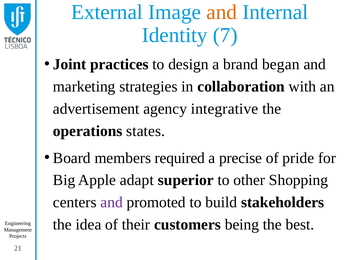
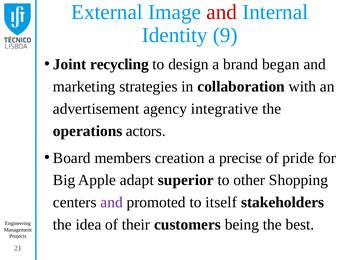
and at (222, 12) colour: orange -> red
7: 7 -> 9
practices: practices -> recycling
states: states -> actors
required: required -> creation
build: build -> itself
